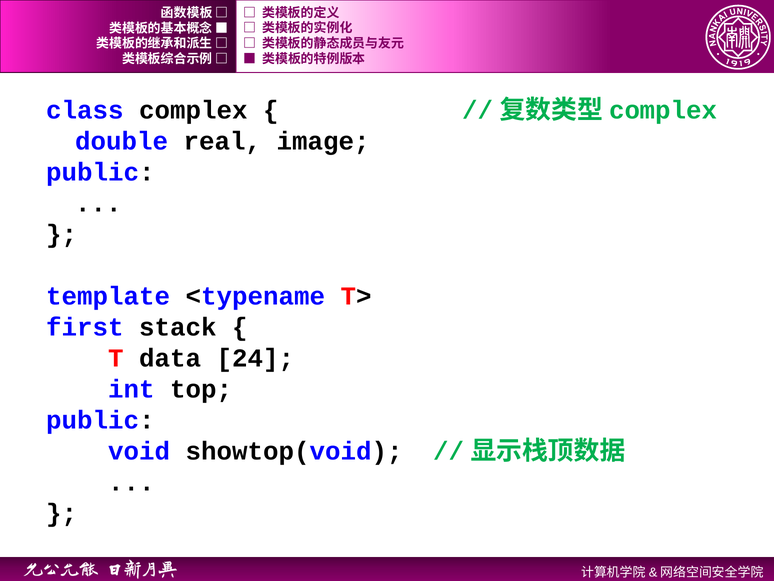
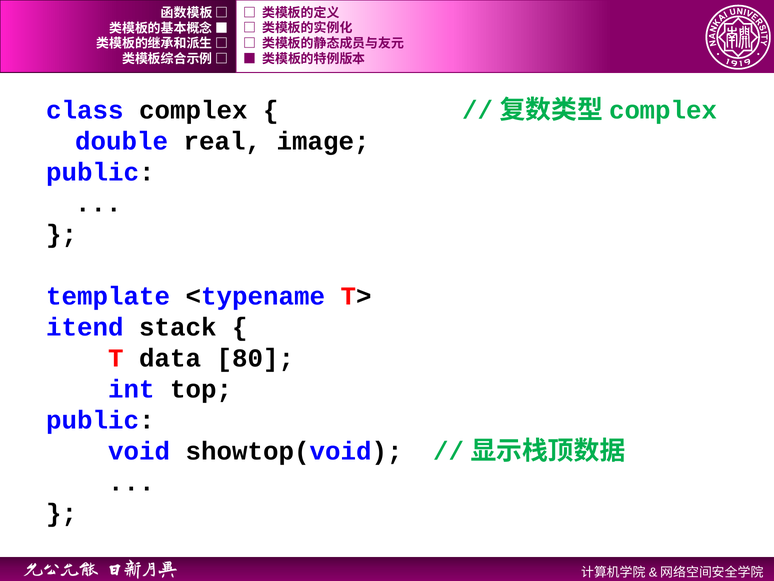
first: first -> itend
24: 24 -> 80
